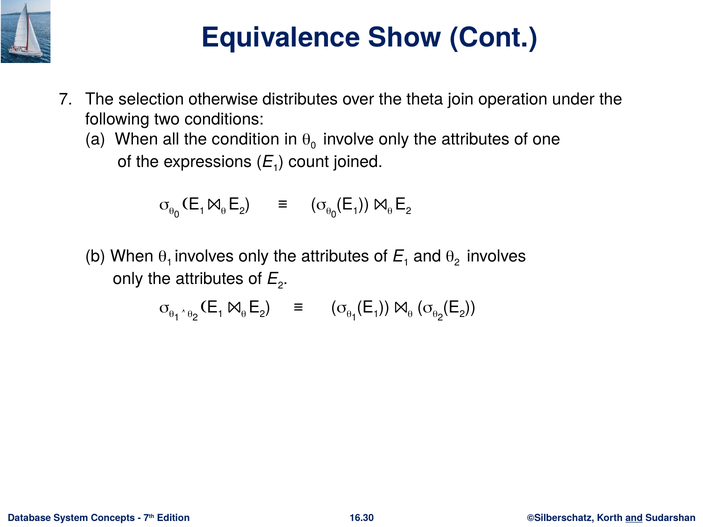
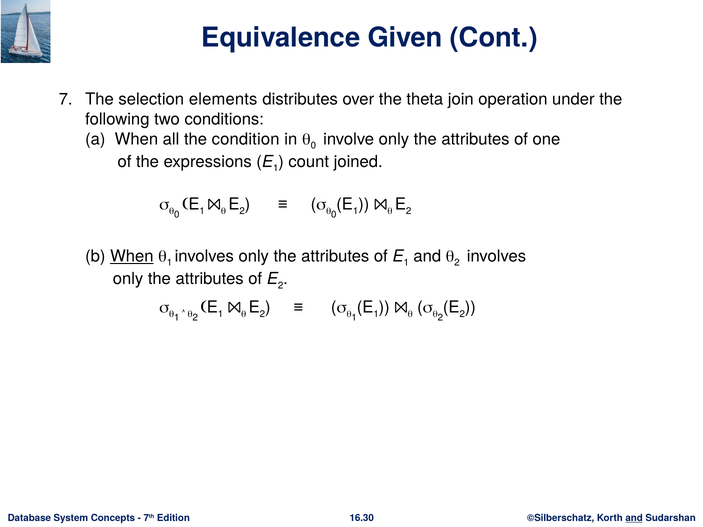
Show: Show -> Given
otherwise: otherwise -> elements
When at (132, 256) underline: none -> present
